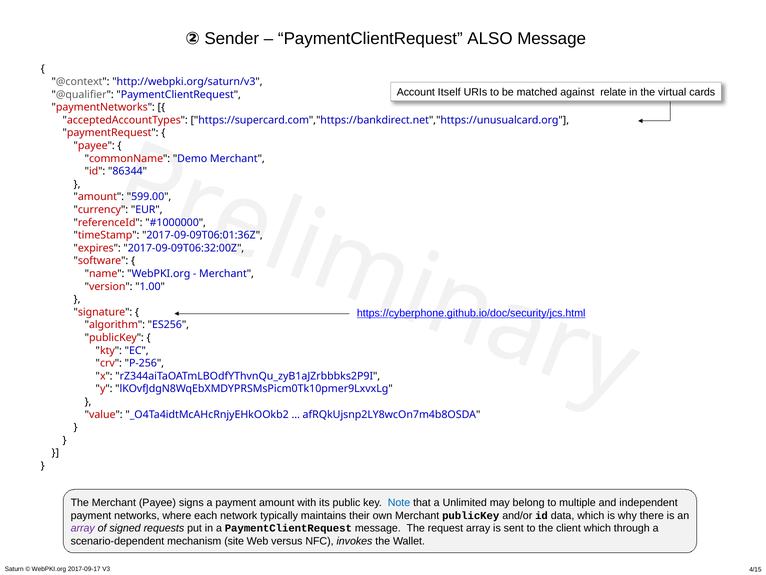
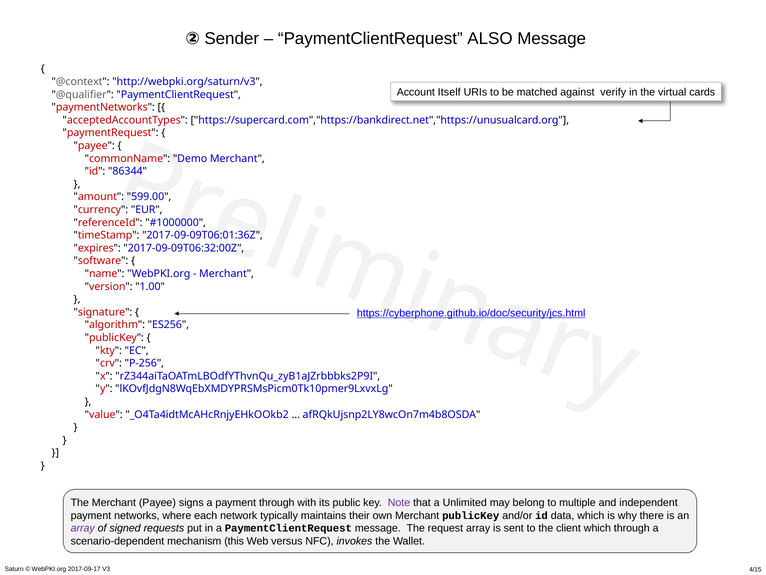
relate: relate -> verify
payment amount: amount -> through
Note colour: blue -> purple
site: site -> this
